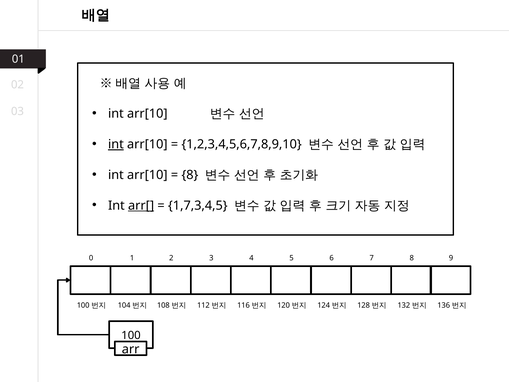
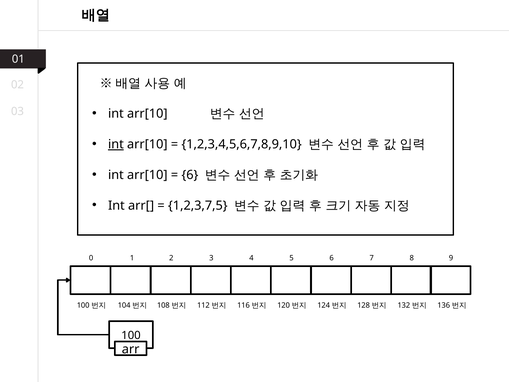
8 at (190, 175): 8 -> 6
arr[ underline: present -> none
1,7,3,4,5: 1,7,3,4,5 -> 1,2,3,7,5
